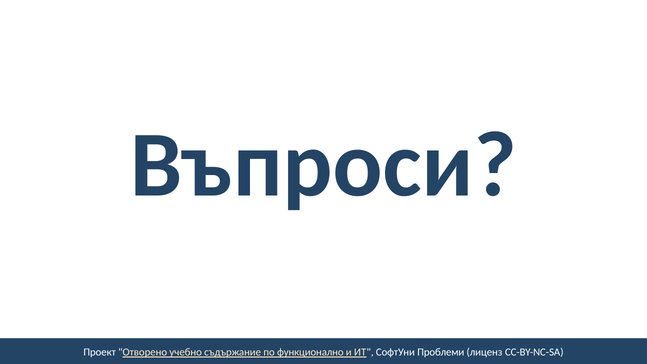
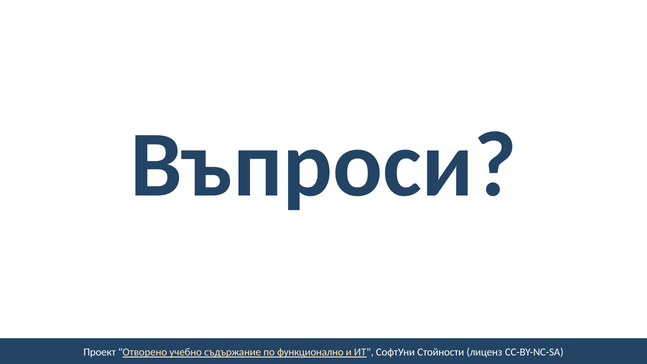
Проблеми: Проблеми -> Стойности
